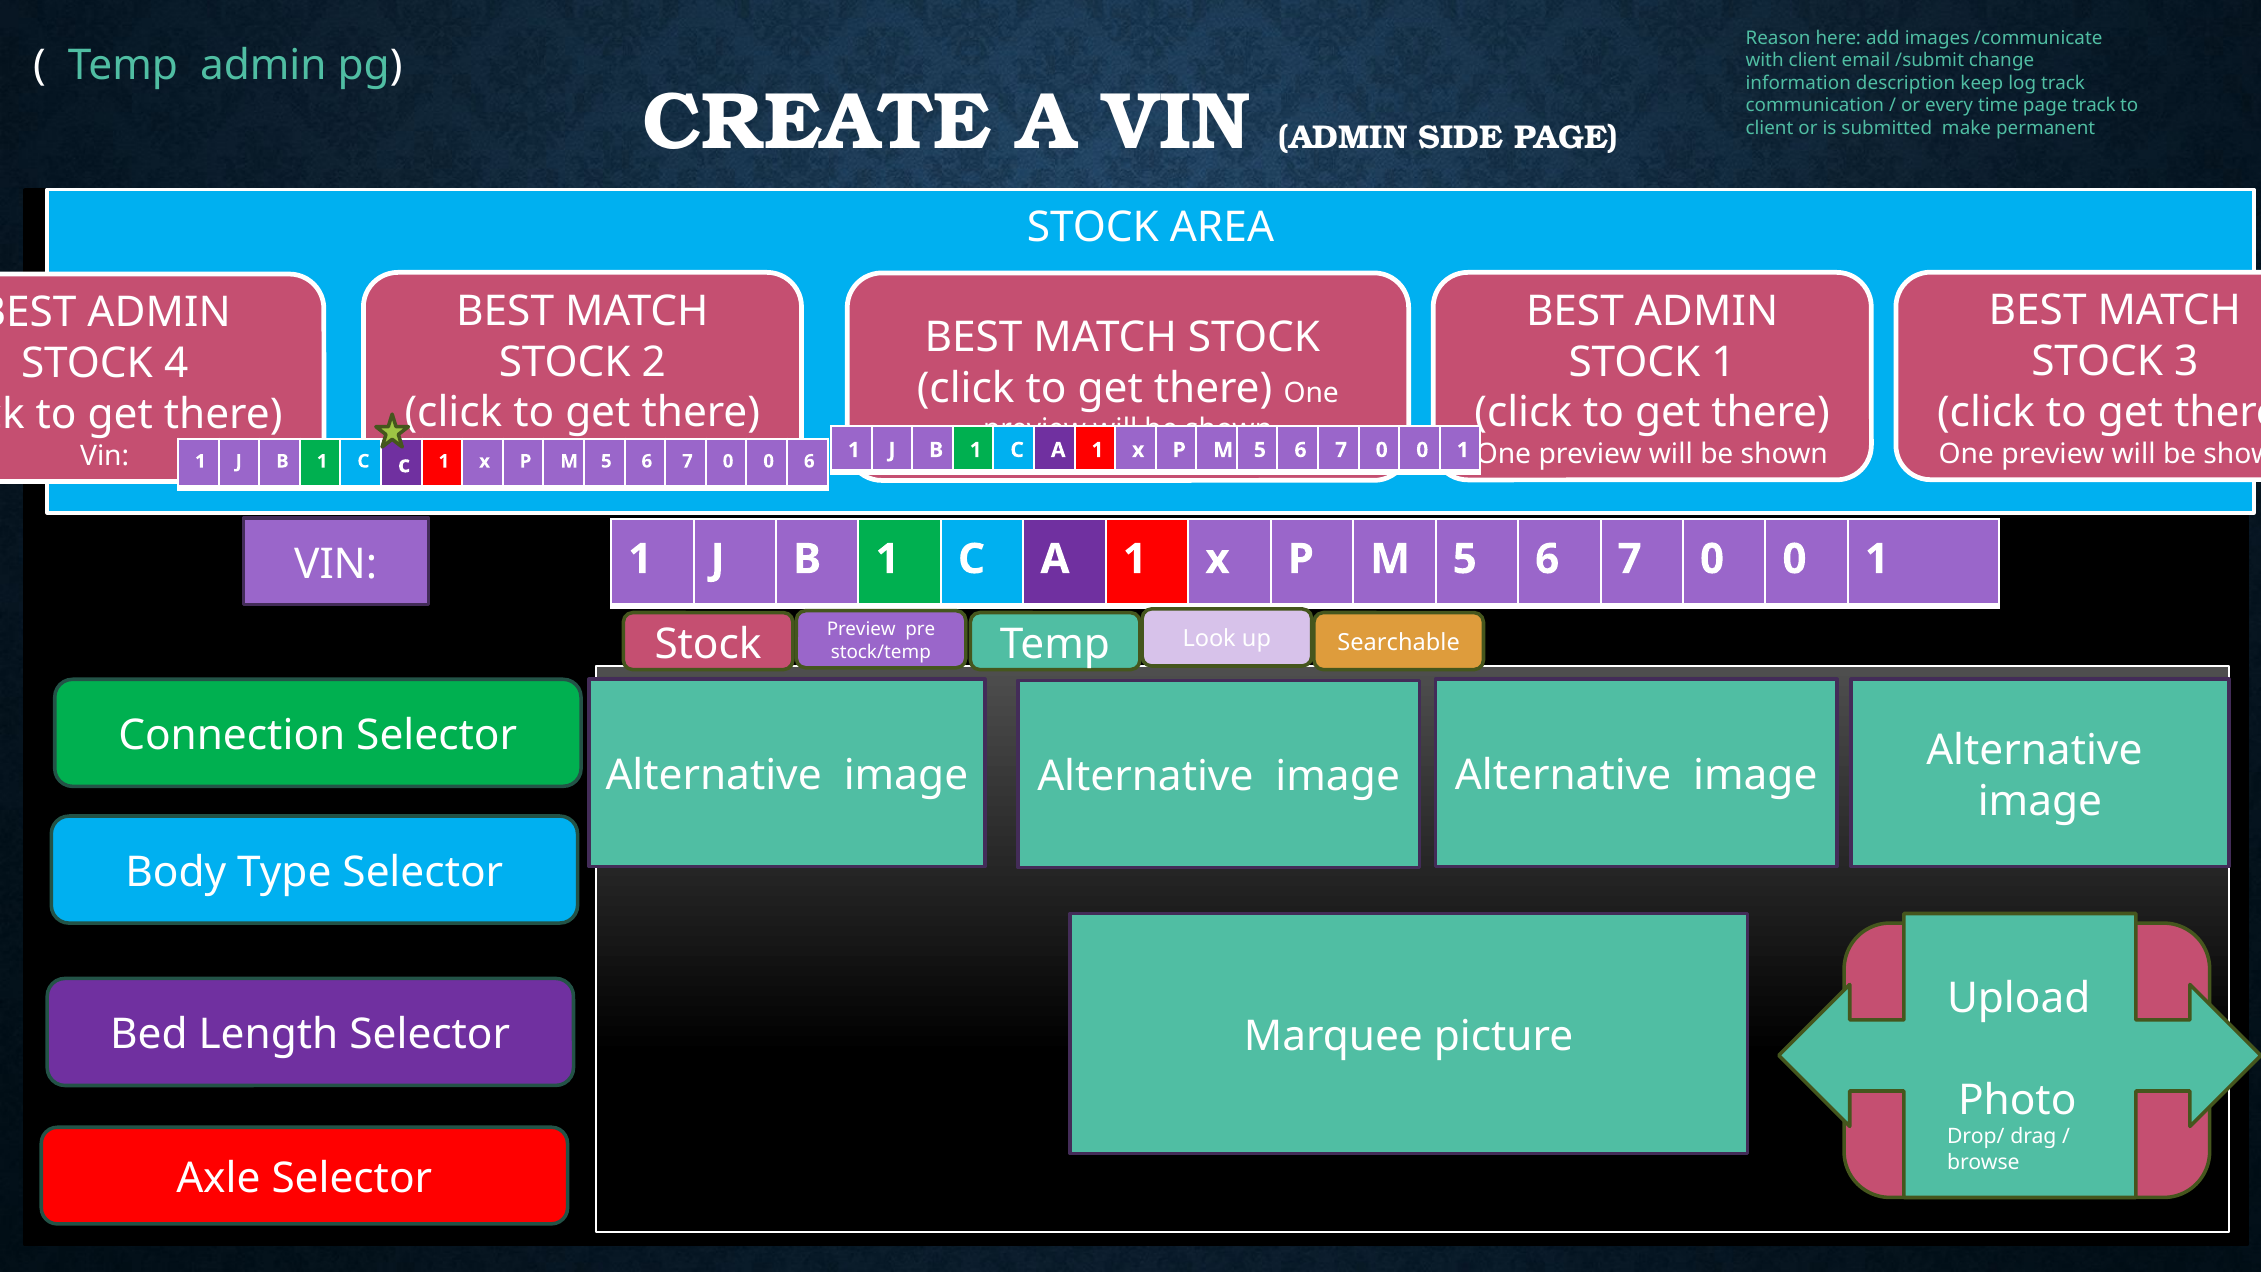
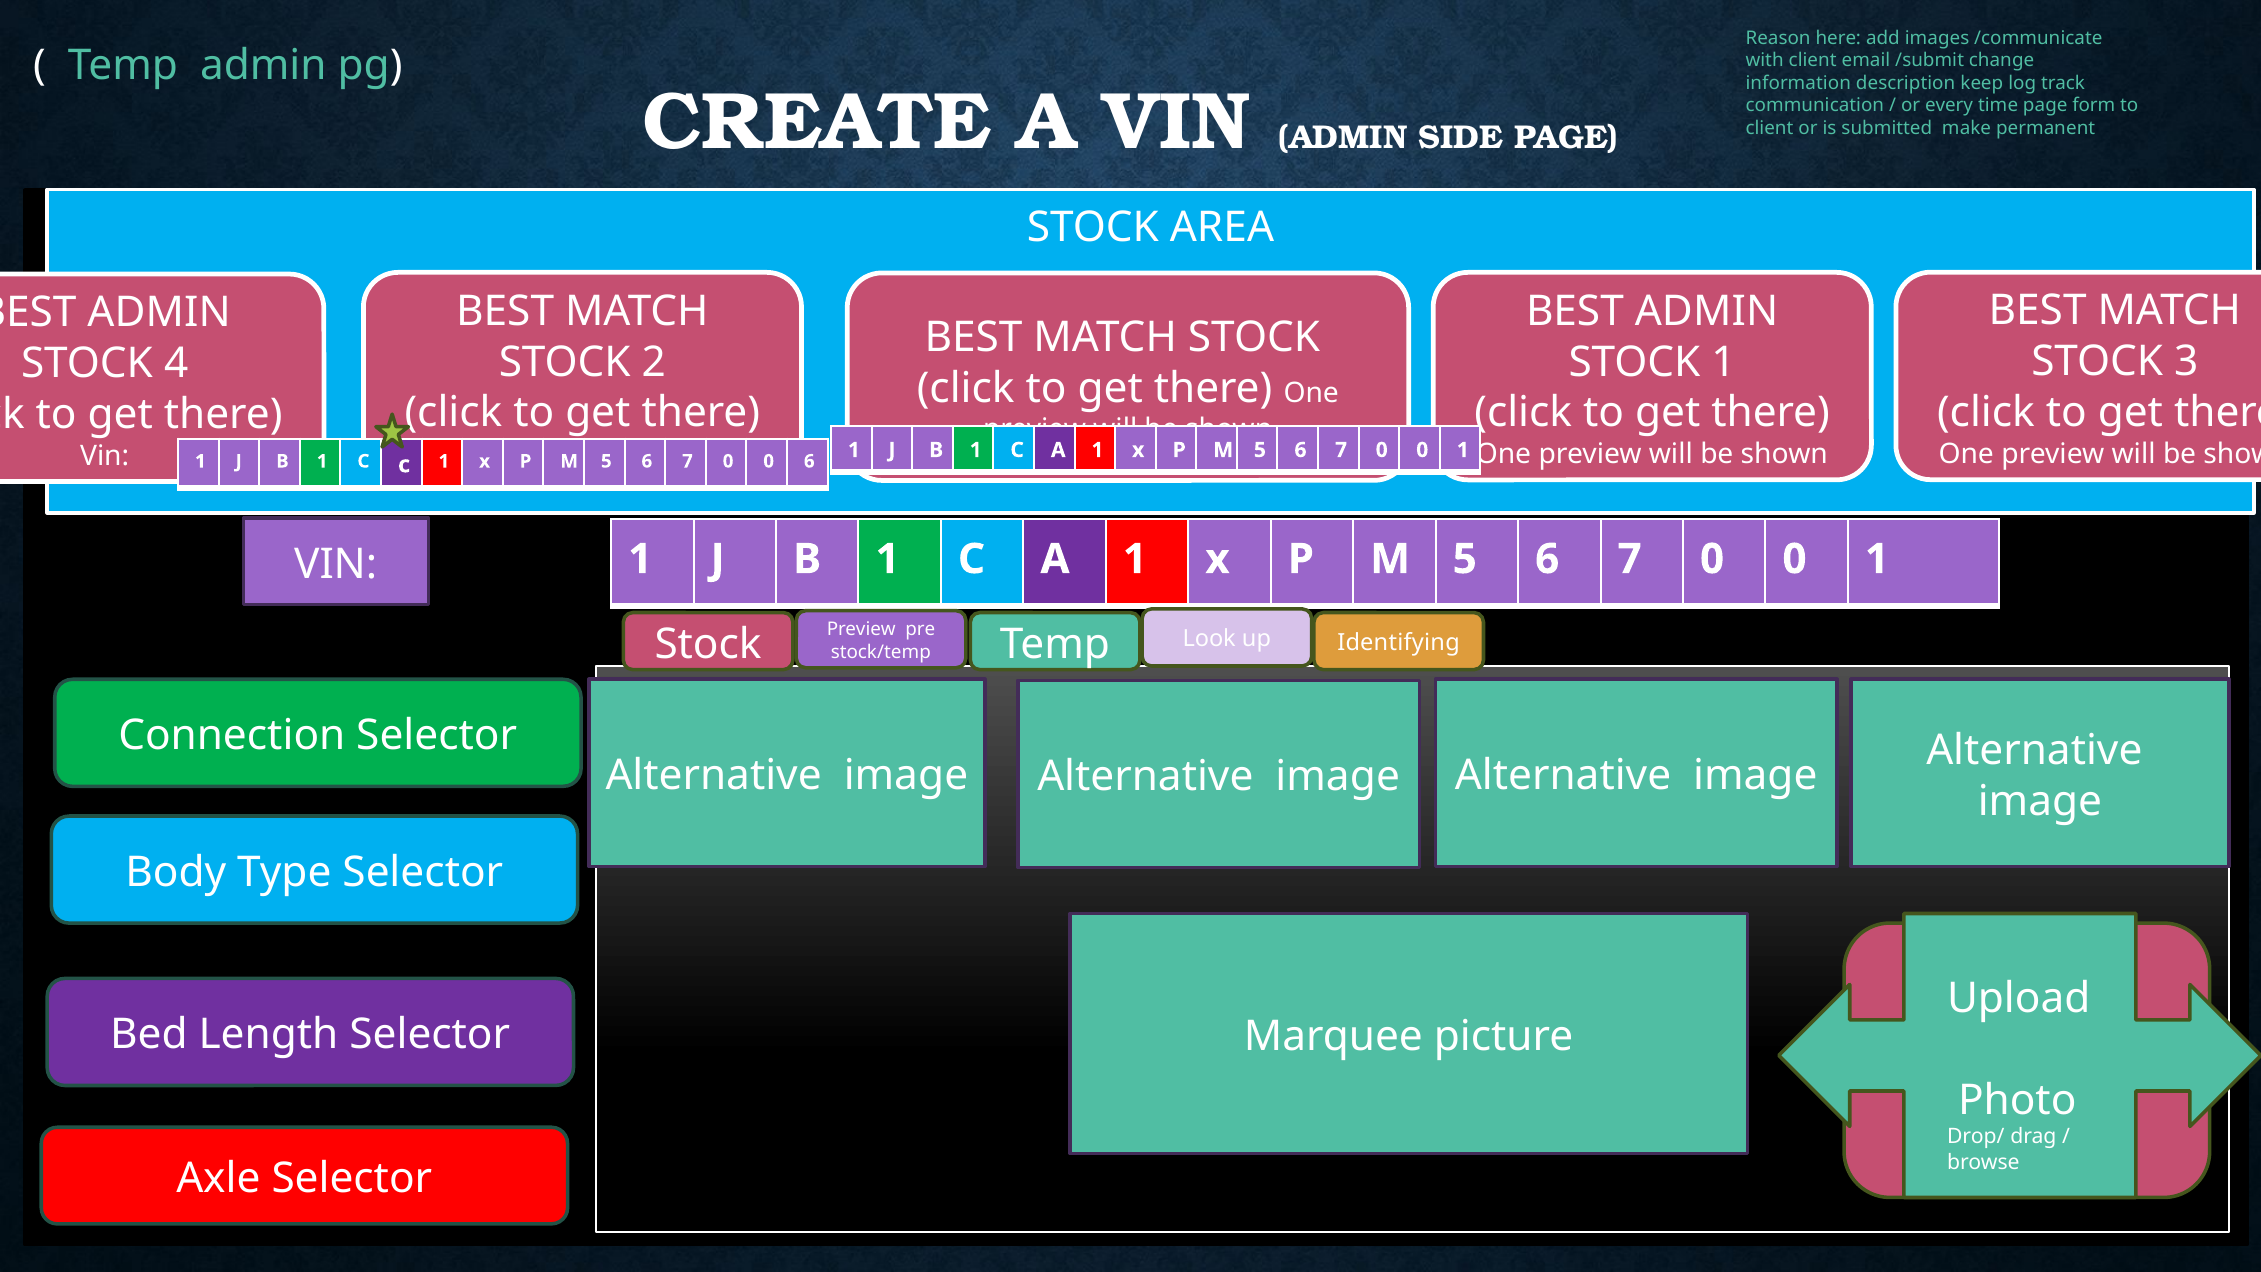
page track: track -> form
Searchable: Searchable -> Identifying
